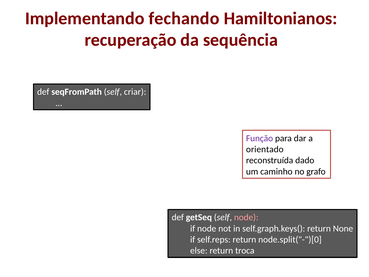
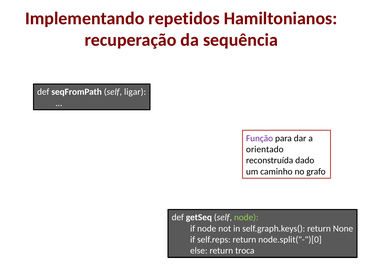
fechando: fechando -> repetidos
criar: criar -> ligar
node at (246, 217) colour: pink -> light green
